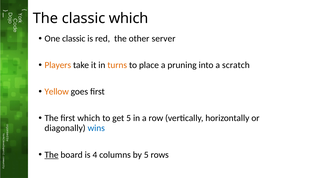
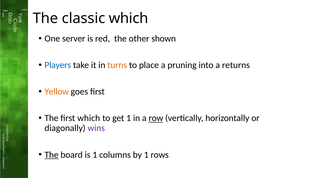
One classic: classic -> server
server: server -> shown
Players colour: orange -> blue
scratch: scratch -> returns
get 5: 5 -> 1
row underline: none -> present
wins colour: blue -> purple
is 4: 4 -> 1
by 5: 5 -> 1
